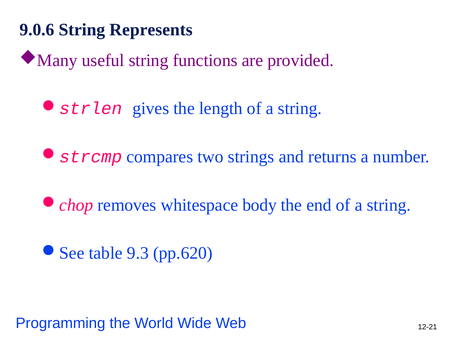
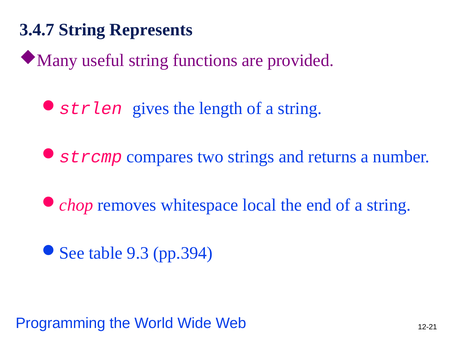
9.0.6: 9.0.6 -> 3.4.7
body: body -> local
pp.620: pp.620 -> pp.394
